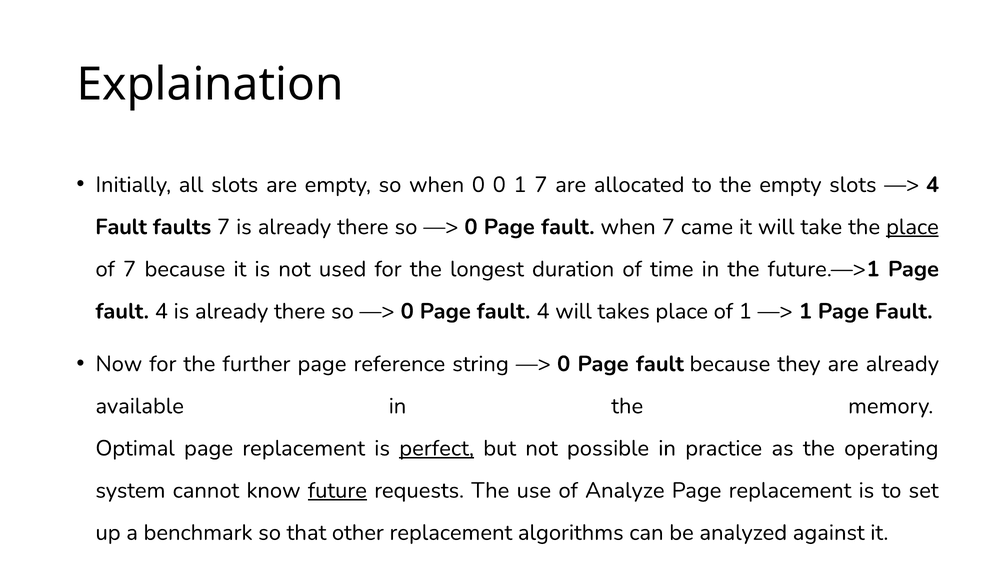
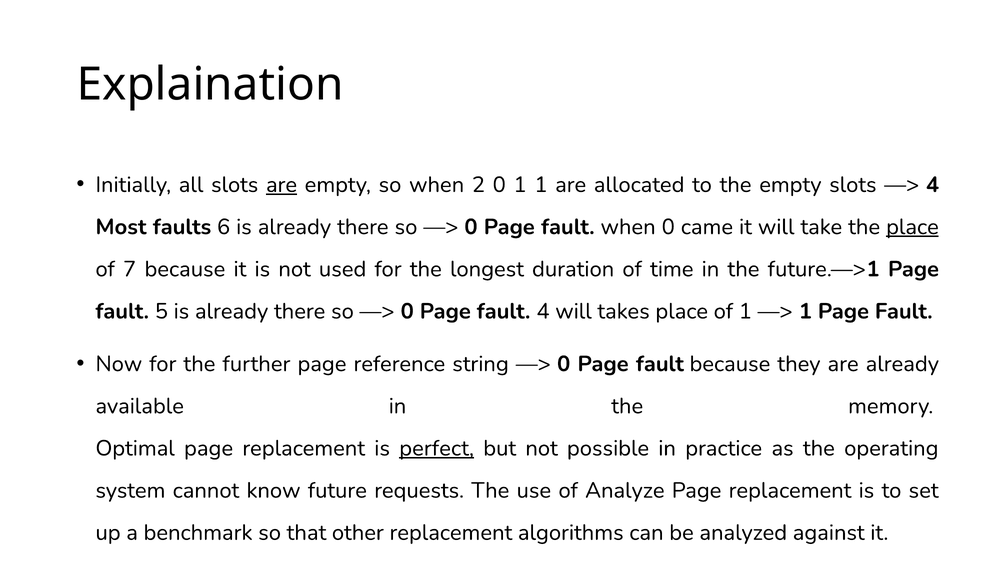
are at (282, 185) underline: none -> present
when 0: 0 -> 2
1 7: 7 -> 1
Fault at (121, 227): Fault -> Most
faults 7: 7 -> 6
when 7: 7 -> 0
4 at (161, 311): 4 -> 5
future underline: present -> none
